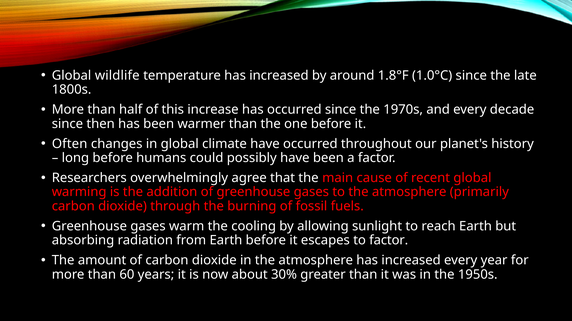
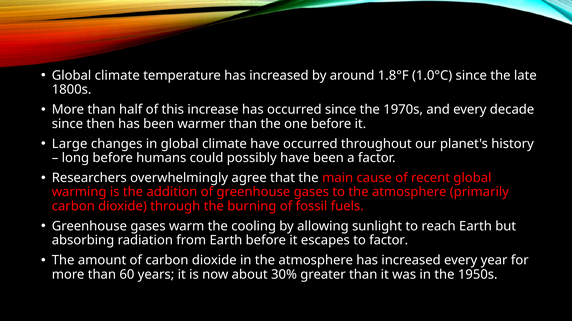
wildlife at (117, 76): wildlife -> climate
Often: Often -> Large
